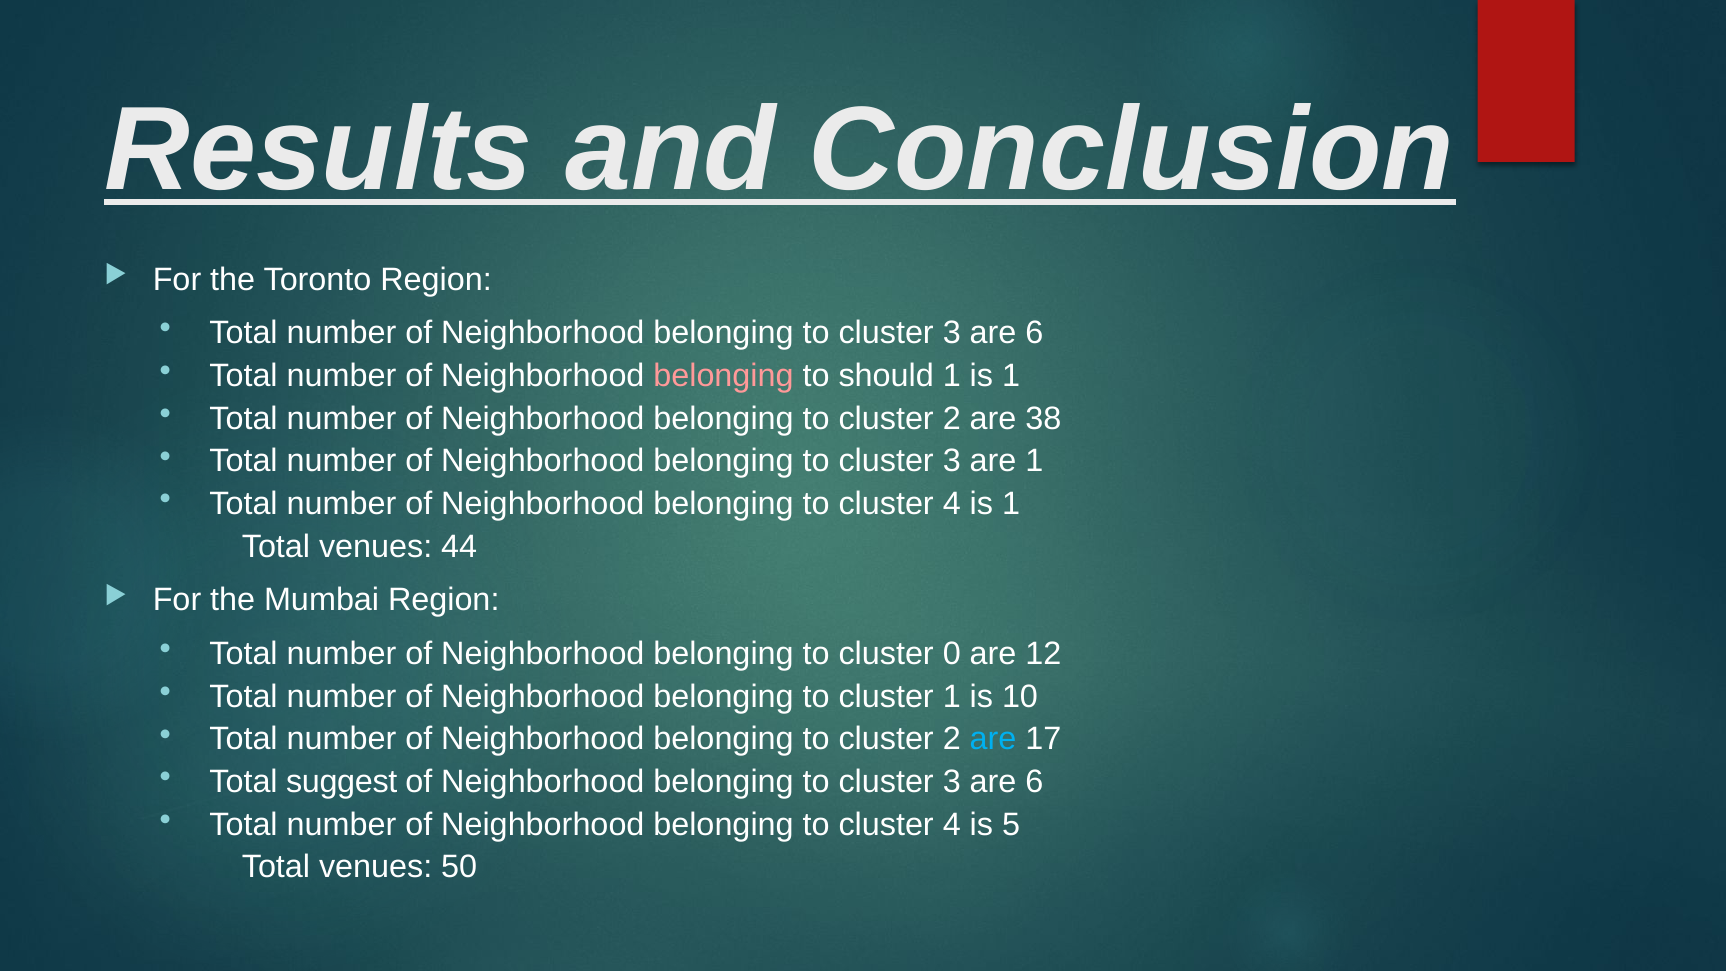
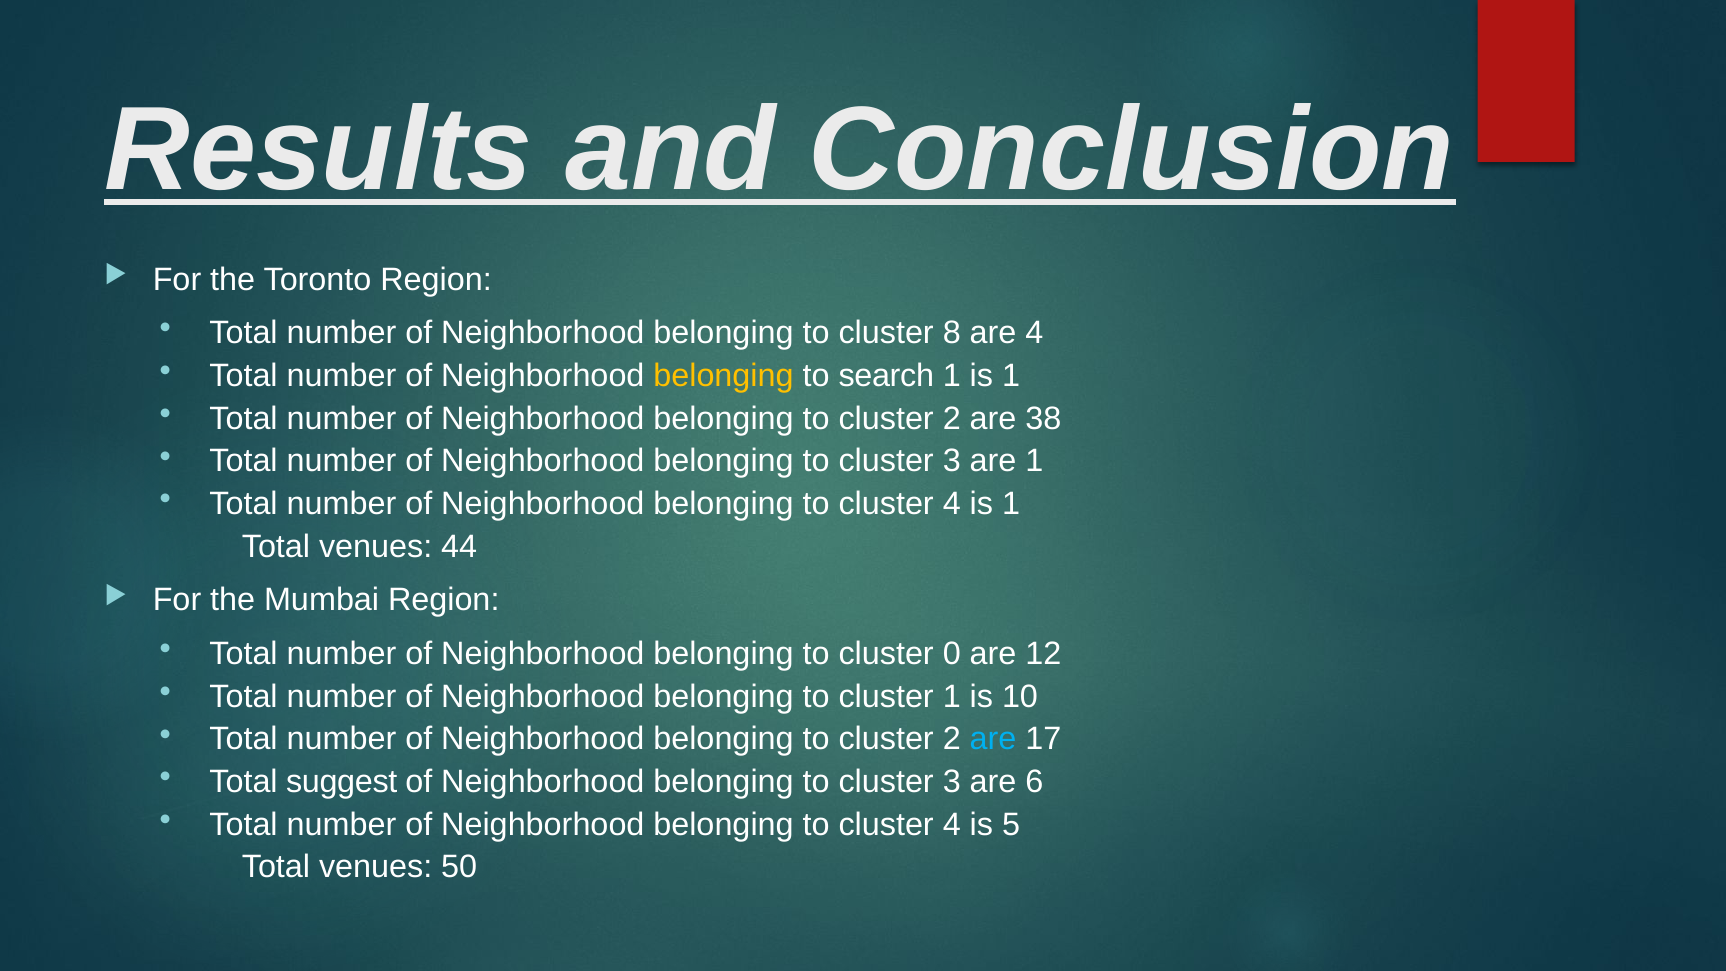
3 at (952, 333): 3 -> 8
6 at (1034, 333): 6 -> 4
belonging at (723, 376) colour: pink -> yellow
should: should -> search
